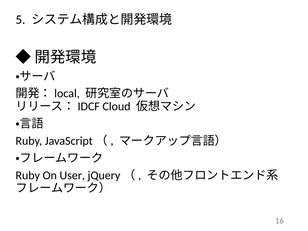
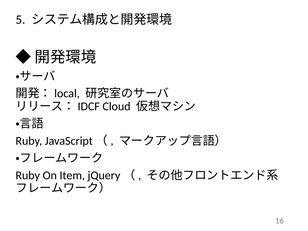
User: User -> Item
